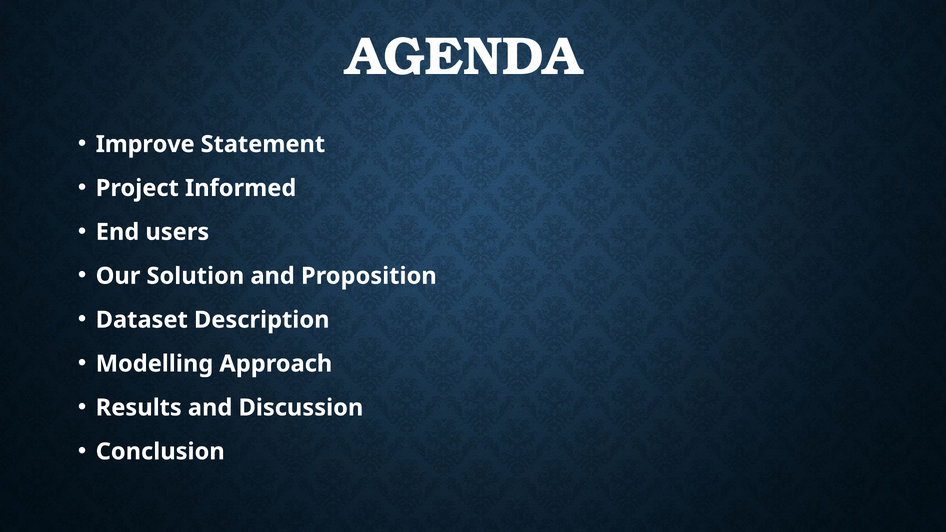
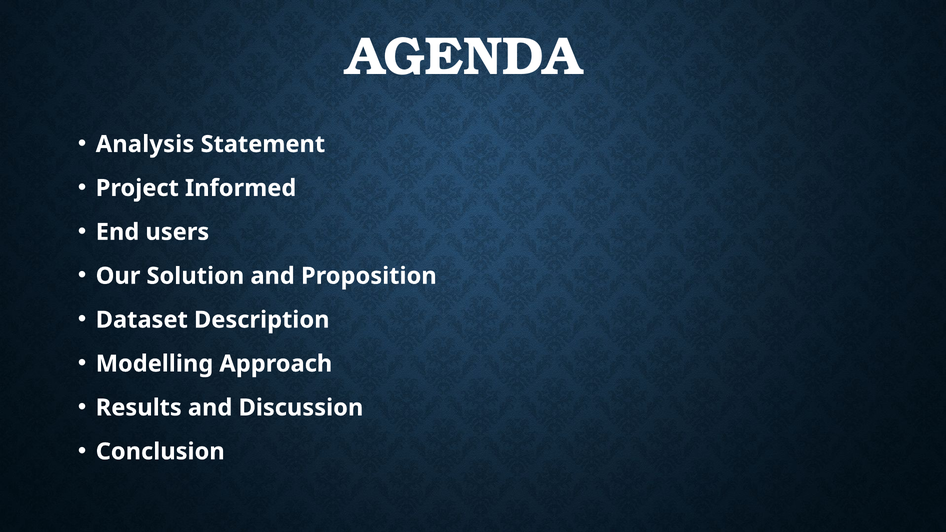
Improve: Improve -> Analysis
